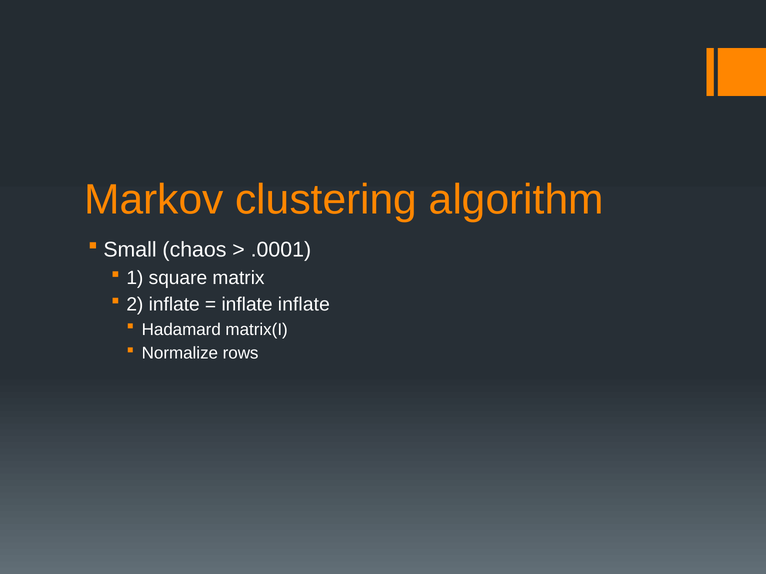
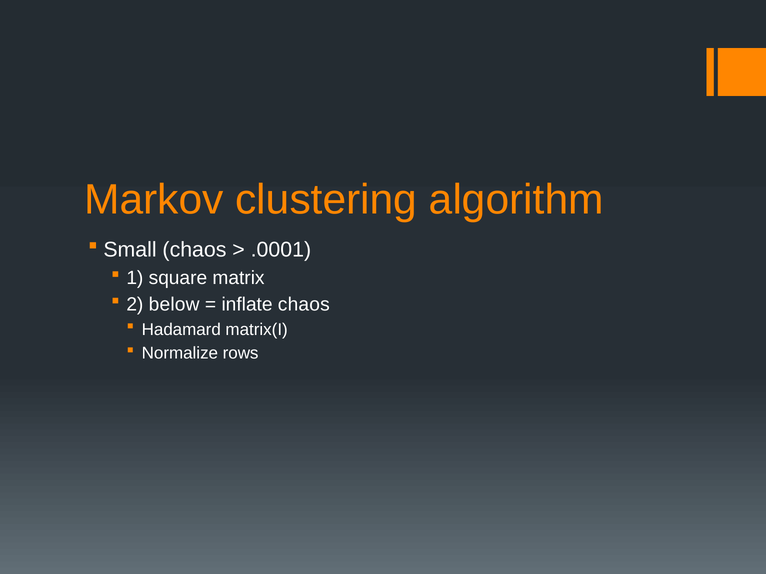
2 inflate: inflate -> below
inflate inflate: inflate -> chaos
